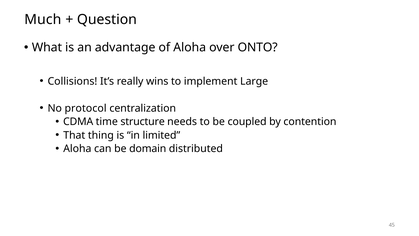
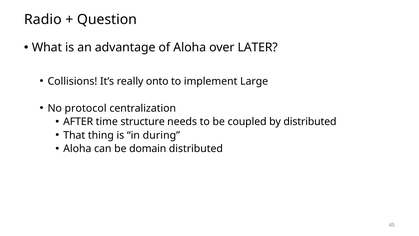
Much: Much -> Radio
ONTO: ONTO -> LATER
wins: wins -> onto
CDMA: CDMA -> AFTER
by contention: contention -> distributed
limited: limited -> during
